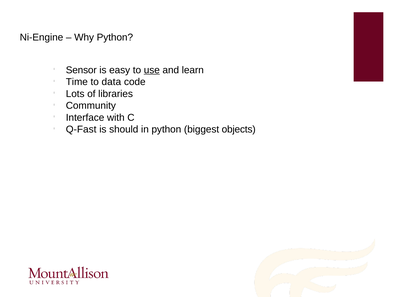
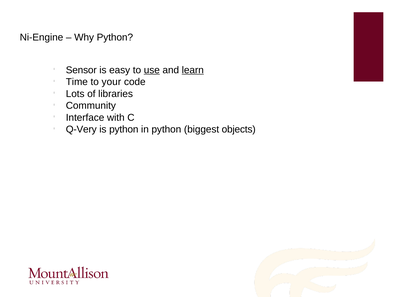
learn underline: none -> present
data: data -> your
Q-Fast: Q-Fast -> Q-Very
is should: should -> python
